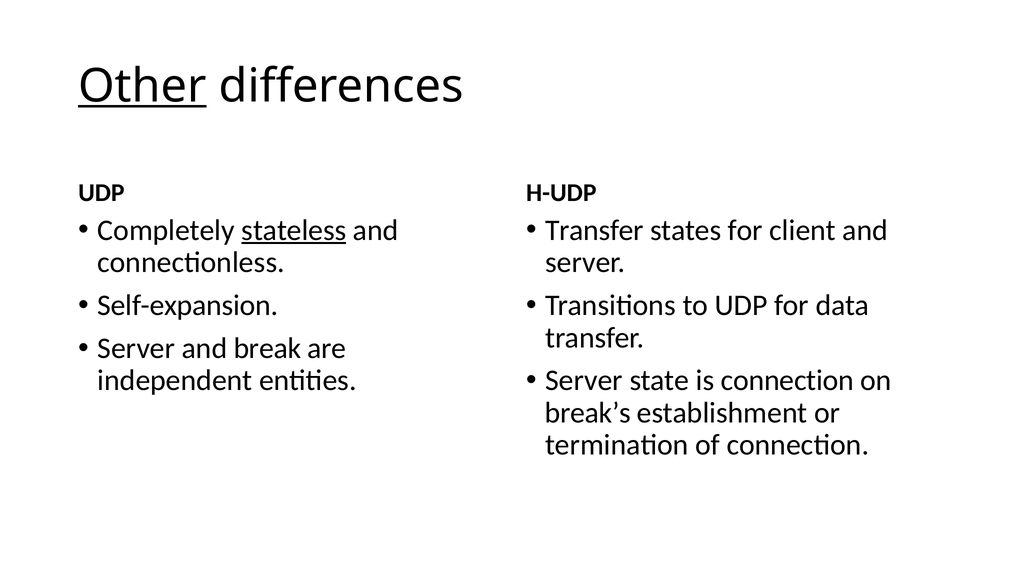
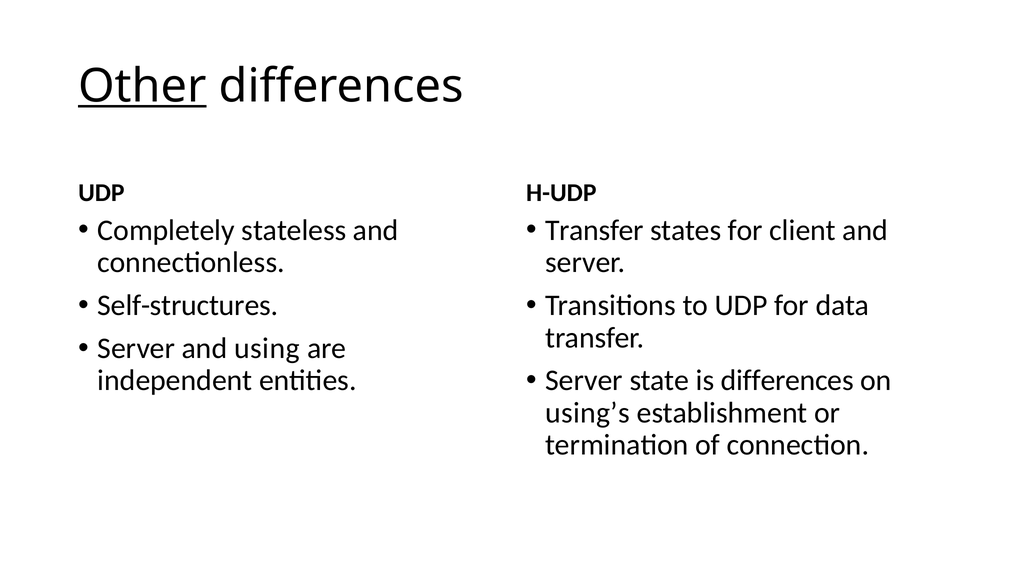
stateless underline: present -> none
Self-expansion: Self-expansion -> Self-structures
break: break -> using
is connection: connection -> differences
break’s: break’s -> using’s
